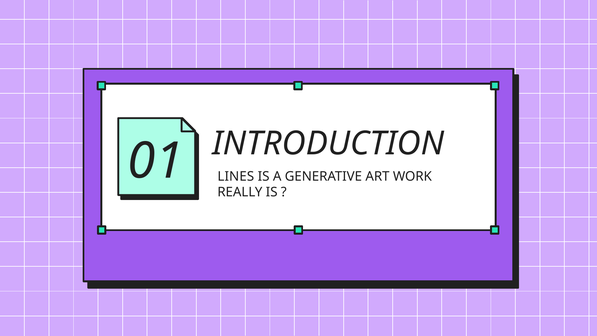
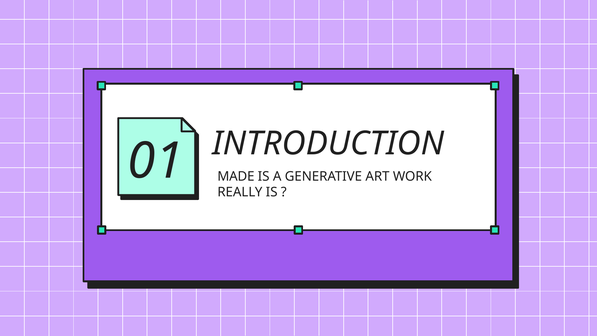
LINES: LINES -> MADE
